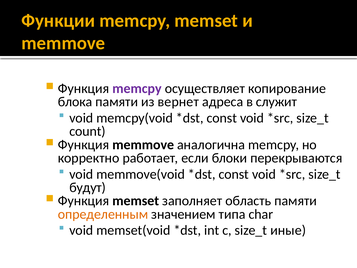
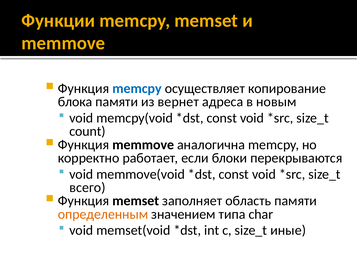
memcpy at (137, 88) colour: purple -> blue
служит: служит -> новым
будут: будут -> всего
